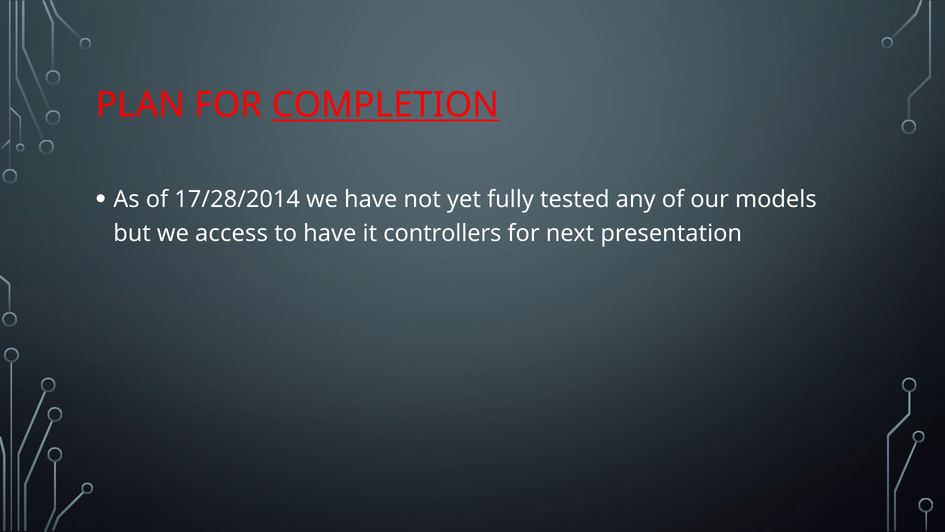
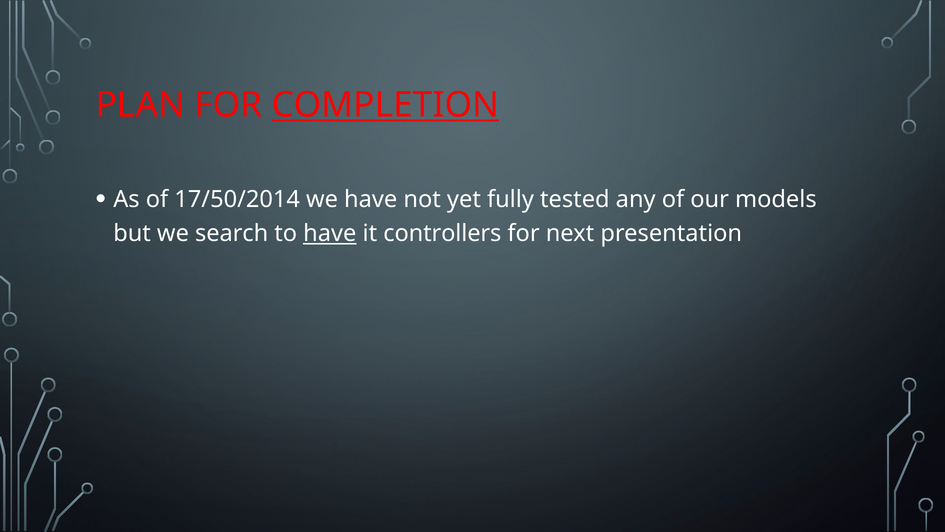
17/28/2014: 17/28/2014 -> 17/50/2014
access: access -> search
have at (330, 233) underline: none -> present
